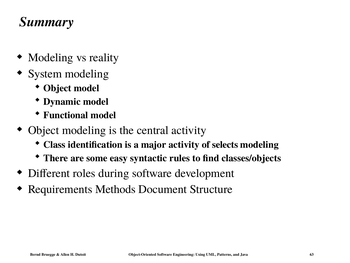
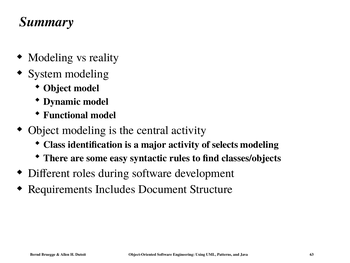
Methods: Methods -> Includes
